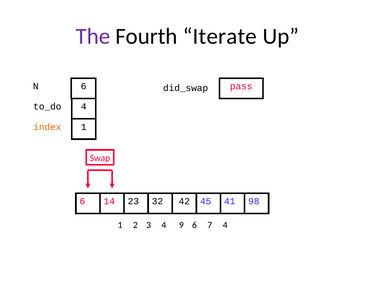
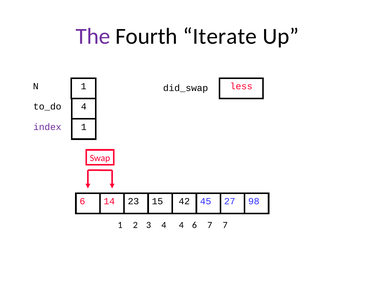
N 6: 6 -> 1
pass: pass -> less
index colour: orange -> purple
32: 32 -> 15
41: 41 -> 27
4 9: 9 -> 4
7 4: 4 -> 7
